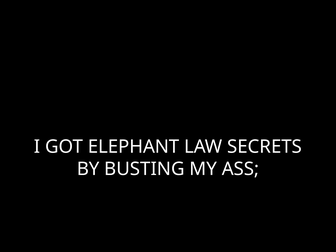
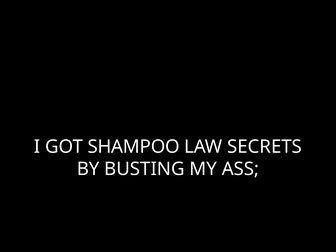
ELEPHANT: ELEPHANT -> SHAMPOO
